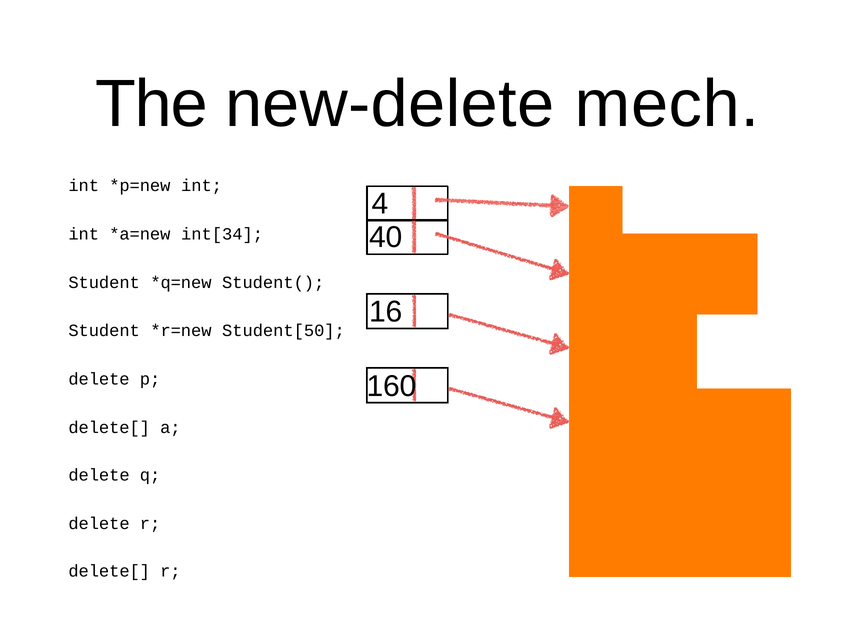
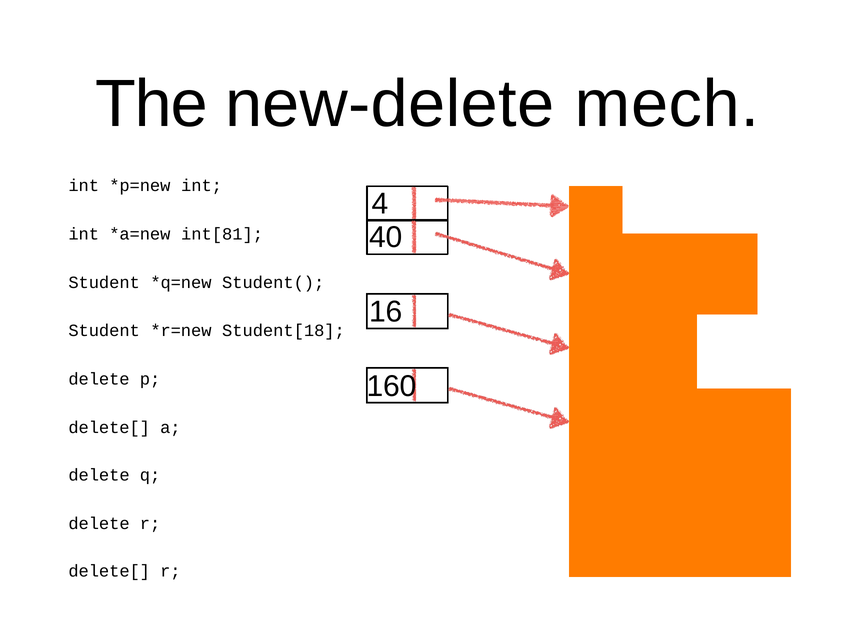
int[34: int[34 -> int[81
Student[50: Student[50 -> Student[18
